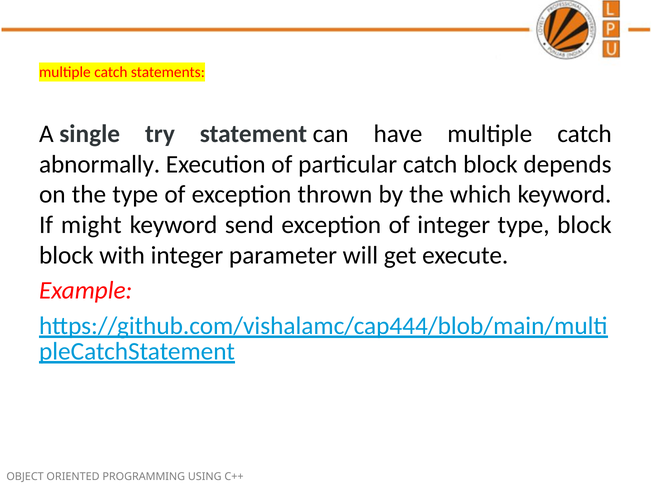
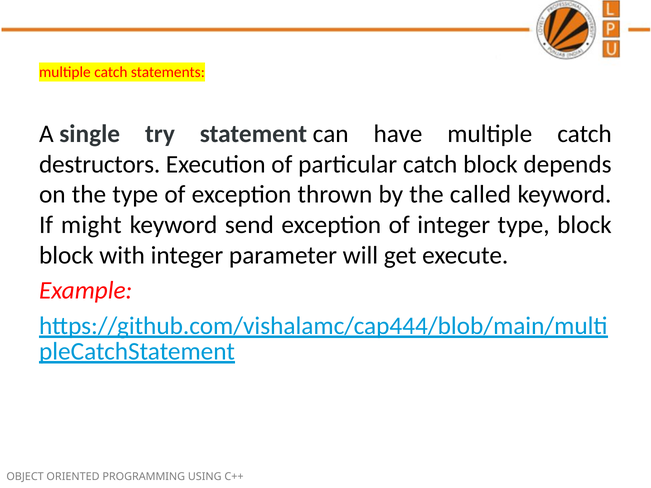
abnormally: abnormally -> destructors
which: which -> called
